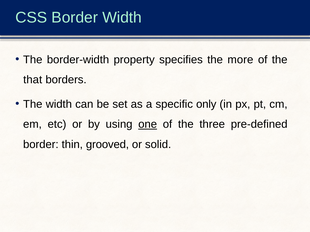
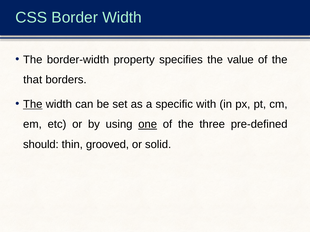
more: more -> value
The at (33, 104) underline: none -> present
only: only -> with
border at (41, 145): border -> should
